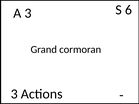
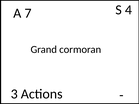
6: 6 -> 4
A 3: 3 -> 7
